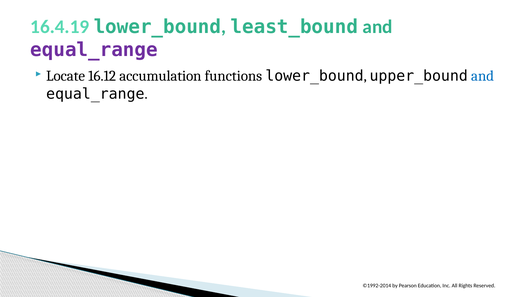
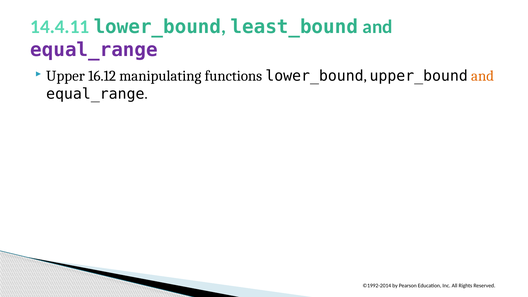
16.4.19: 16.4.19 -> 14.4.11
Locate: Locate -> Upper
accumulation: accumulation -> manipulating
and at (483, 76) colour: blue -> orange
